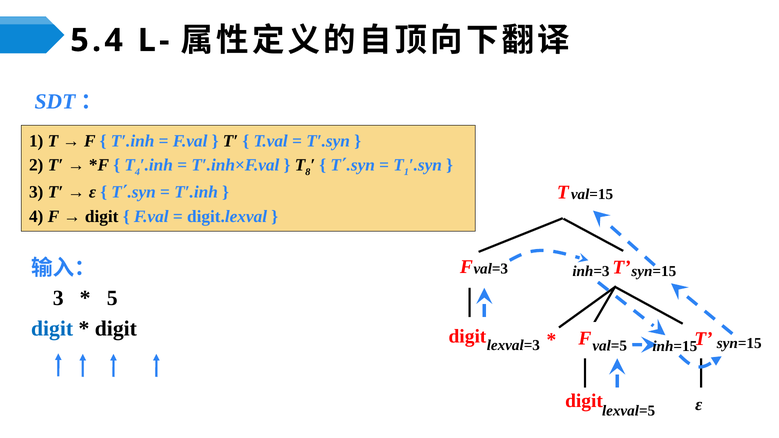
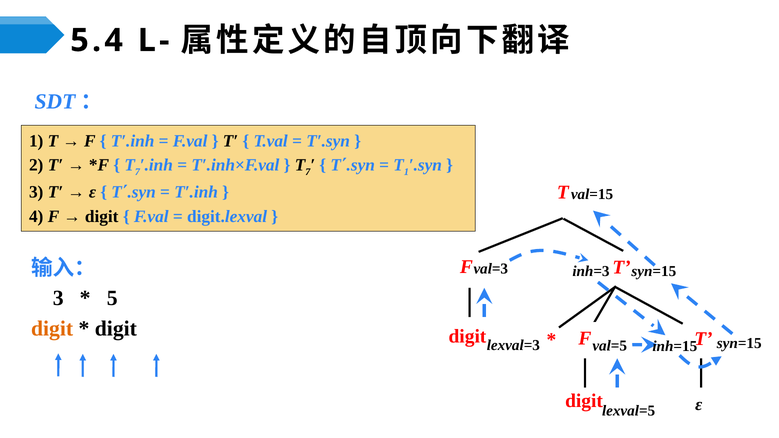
4 at (137, 172): 4 -> 7
8 at (308, 172): 8 -> 7
digit at (52, 329) colour: blue -> orange
